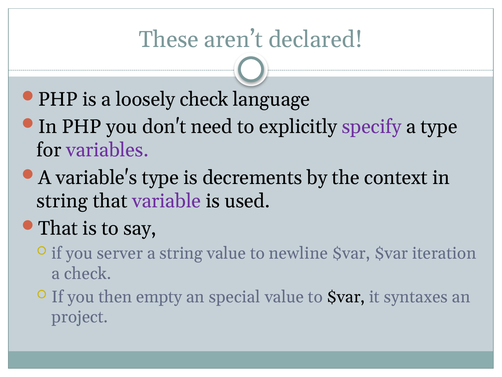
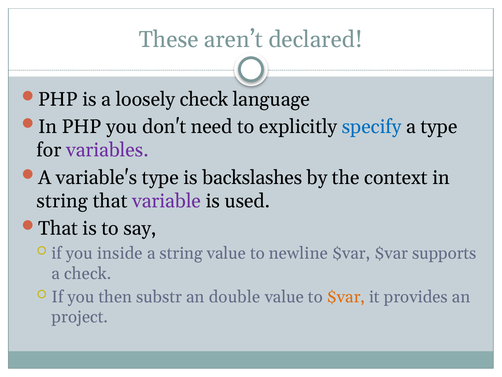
specify colour: purple -> blue
decrements: decrements -> backslashes
server: server -> inside
iteration: iteration -> supports
empty: empty -> substr
special: special -> double
$var at (346, 297) colour: black -> orange
syntaxes: syntaxes -> provides
